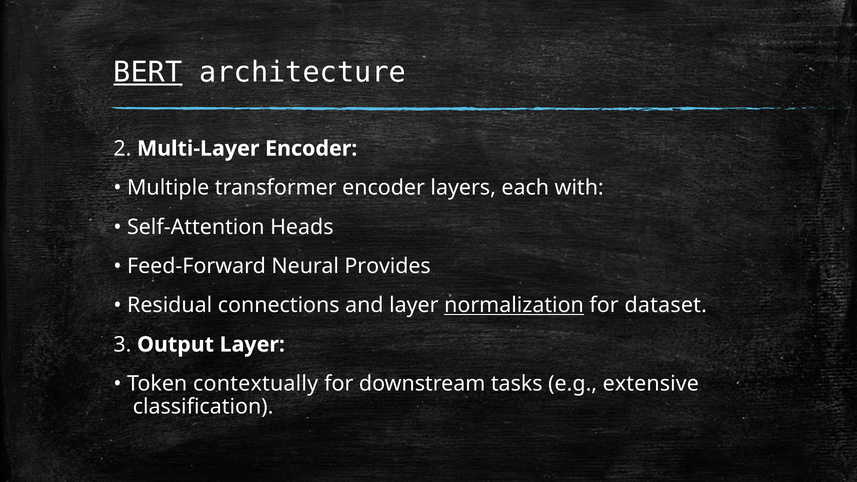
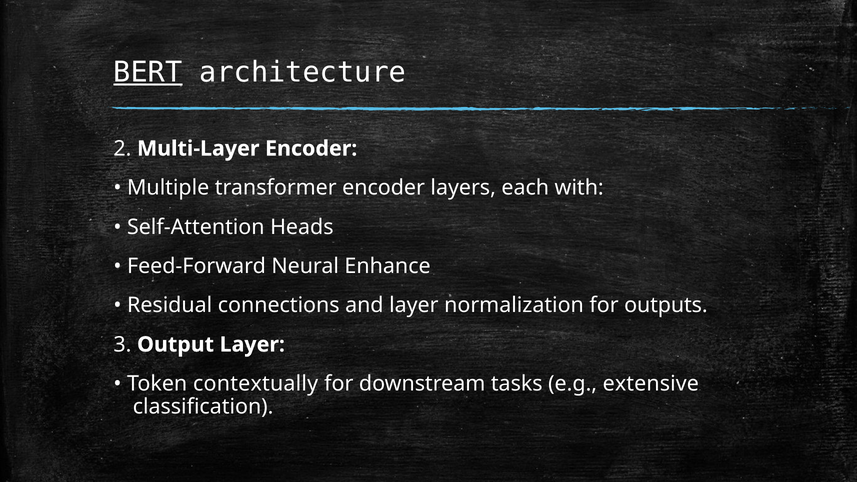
Provides: Provides -> Enhance
normalization underline: present -> none
dataset: dataset -> outputs
